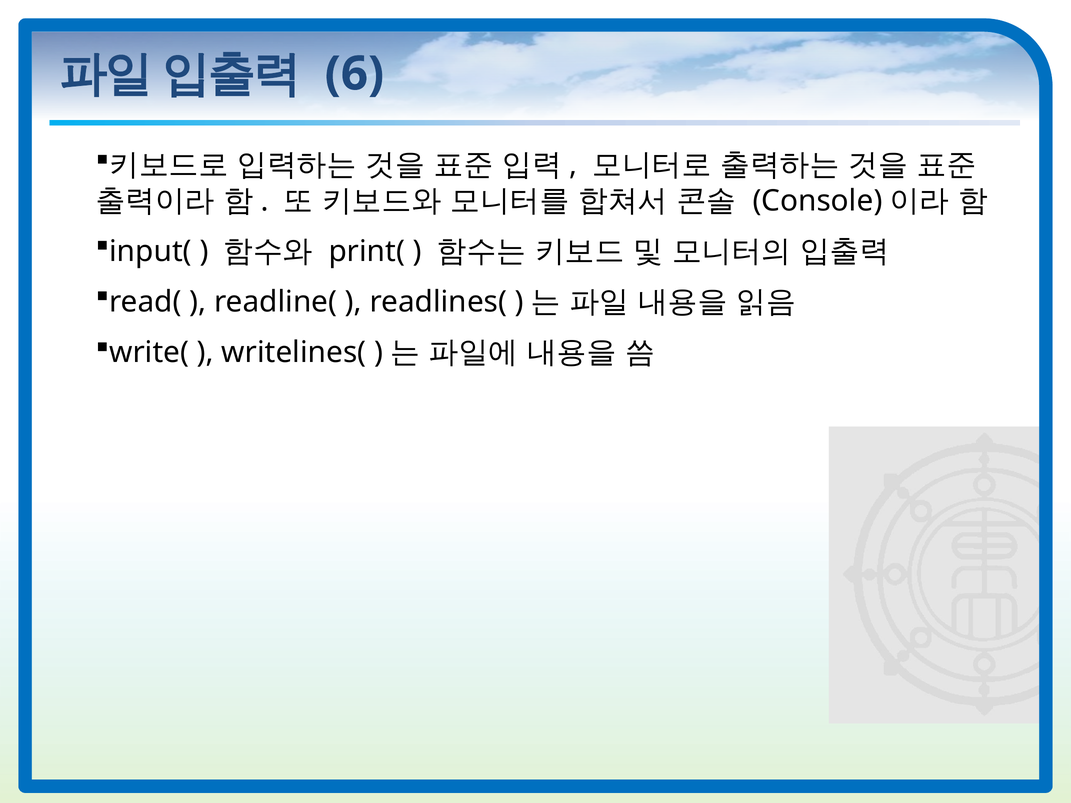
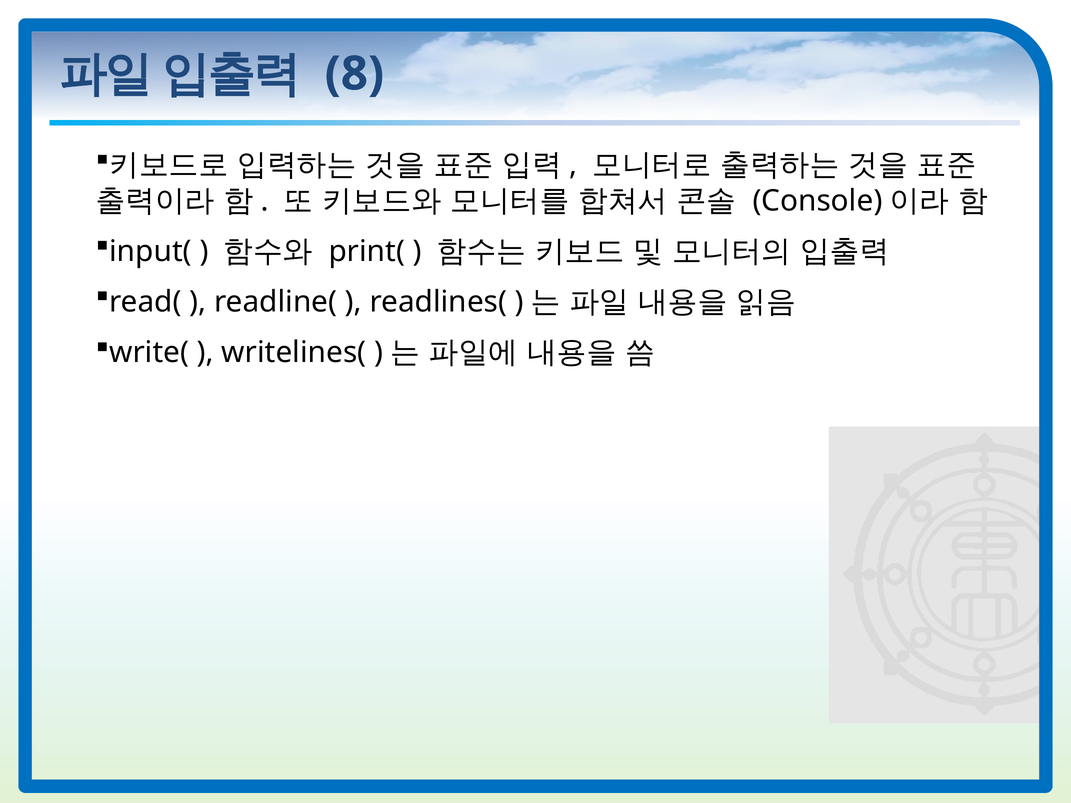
6: 6 -> 8
